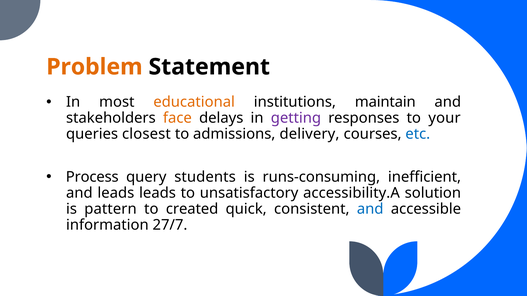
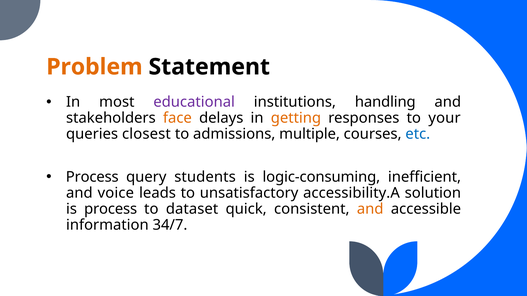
educational colour: orange -> purple
maintain: maintain -> handling
getting colour: purple -> orange
delivery: delivery -> multiple
runs-consuming: runs-consuming -> logic-consuming
and leads: leads -> voice
is pattern: pattern -> process
created: created -> dataset
and at (370, 209) colour: blue -> orange
27/7: 27/7 -> 34/7
